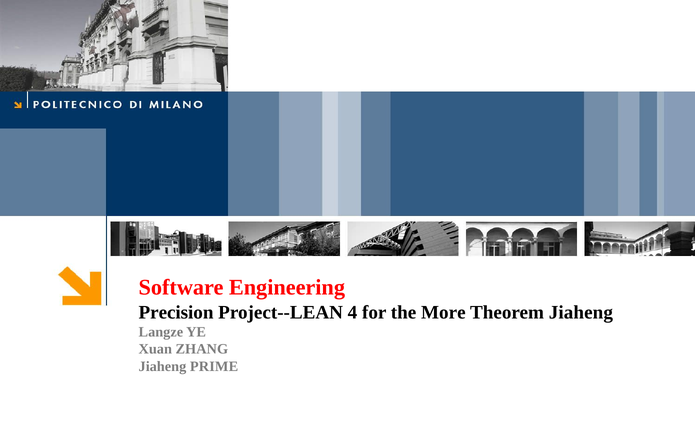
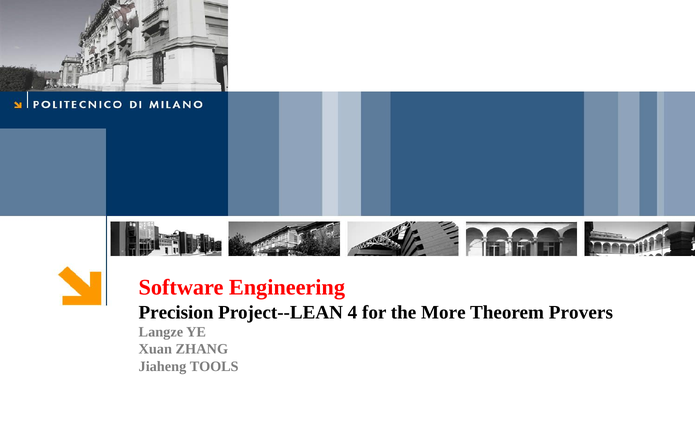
Theorem Jiaheng: Jiaheng -> Provers
PRIME: PRIME -> TOOLS
